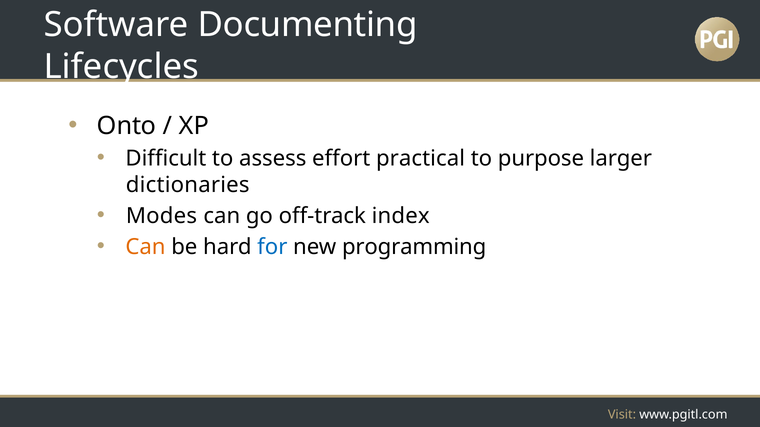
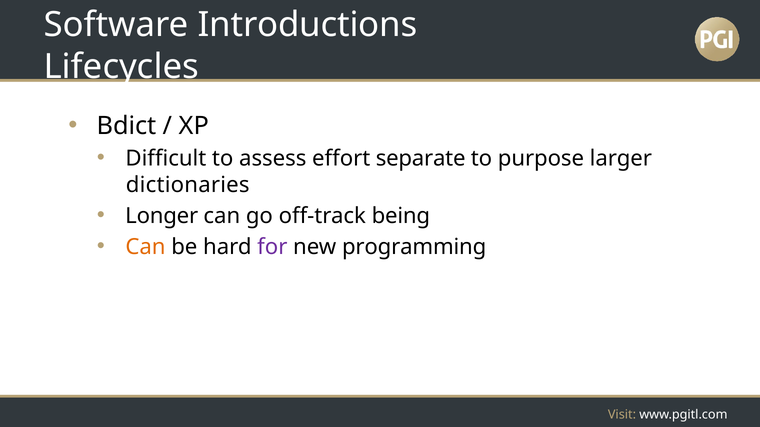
Documenting: Documenting -> Introductions
Onto: Onto -> Bdict
practical: practical -> separate
Modes: Modes -> Longer
index: index -> being
for colour: blue -> purple
